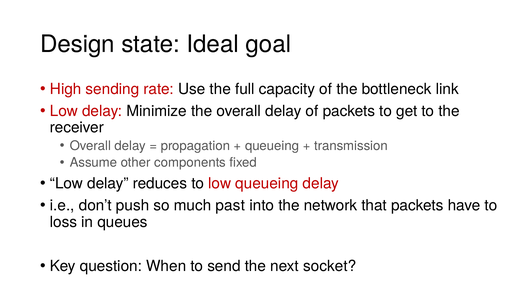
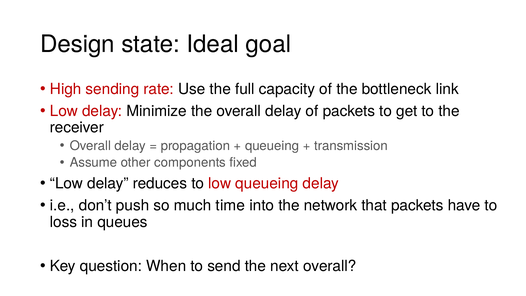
past: past -> time
next socket: socket -> overall
